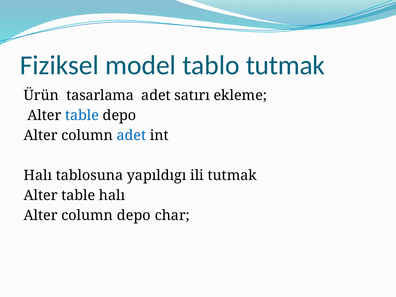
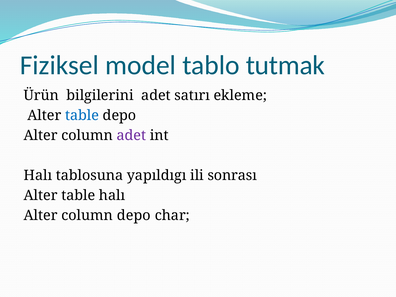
tasarlama: tasarlama -> bilgilerini
adet at (131, 135) colour: blue -> purple
ili tutmak: tutmak -> sonrası
